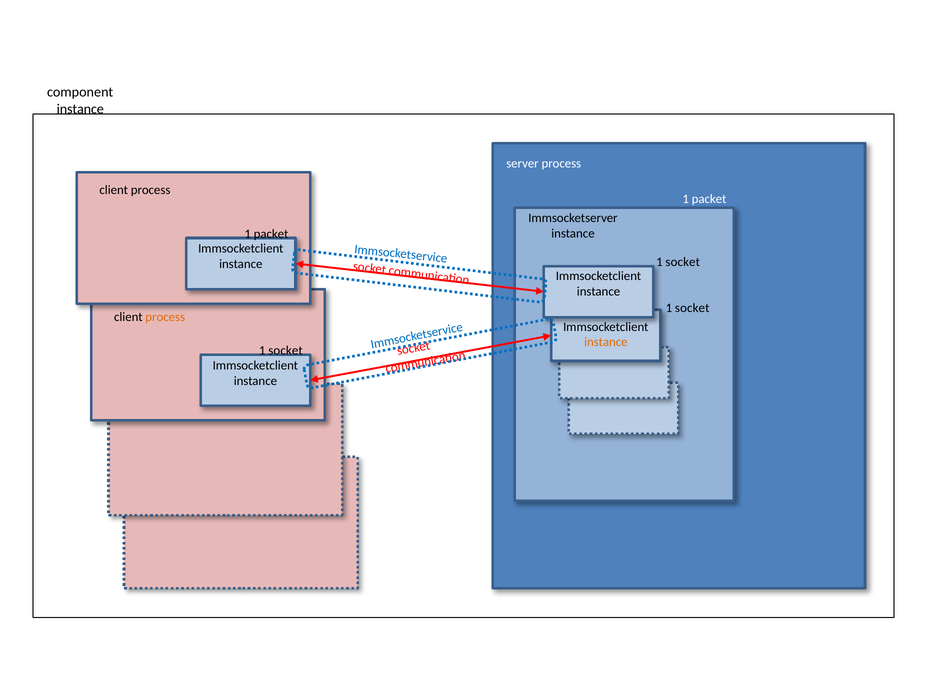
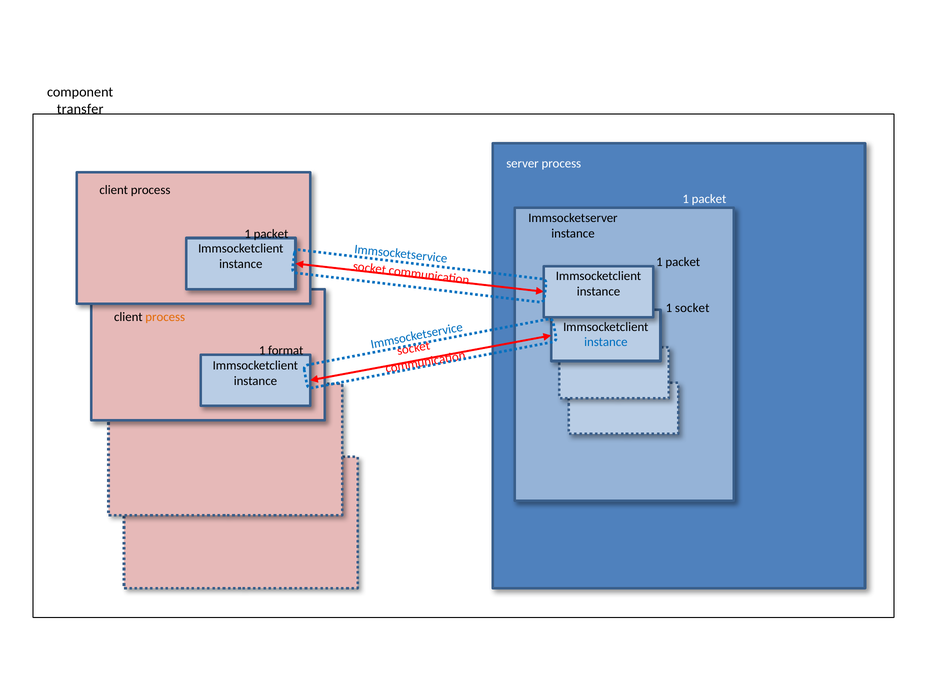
instance at (80, 109): instance -> transfer
socket at (683, 262): socket -> packet
instance at (606, 342) colour: orange -> blue
socket at (286, 351): socket -> format
